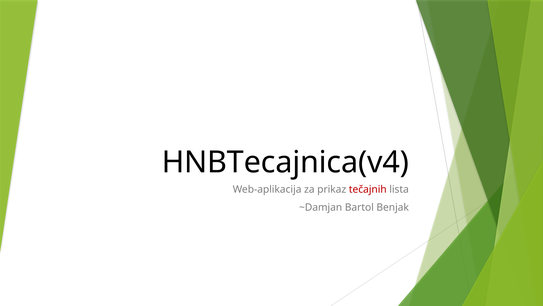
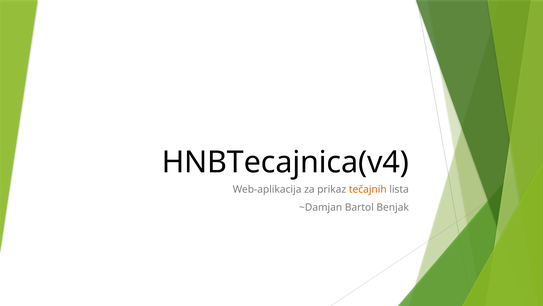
tečajnih colour: red -> orange
